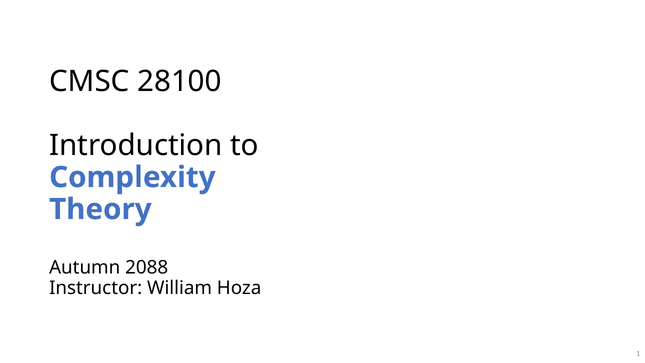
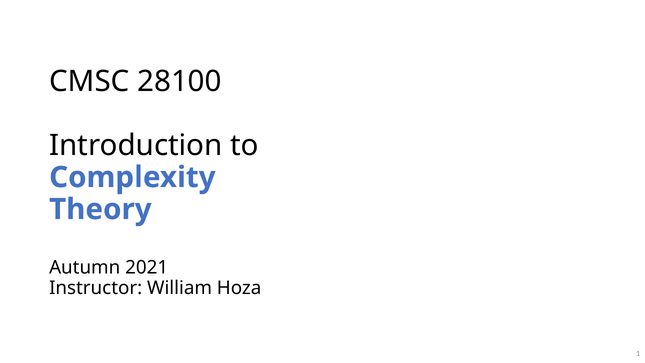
2088: 2088 -> 2021
